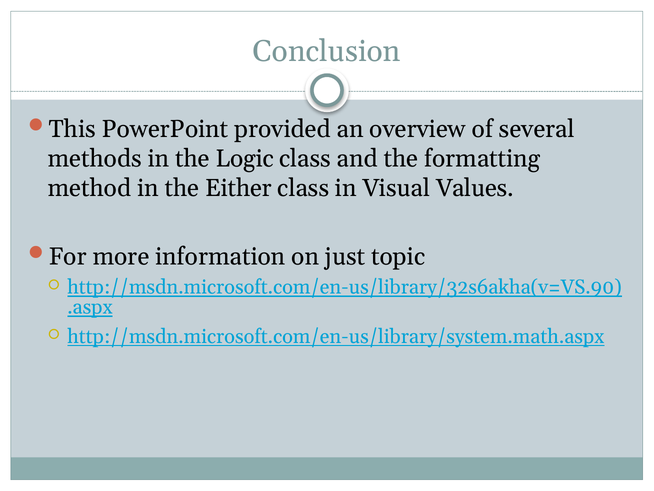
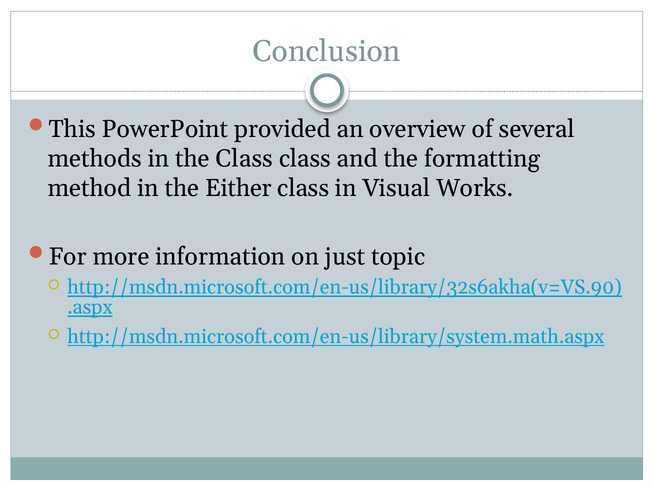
the Logic: Logic -> Class
Values: Values -> Works
